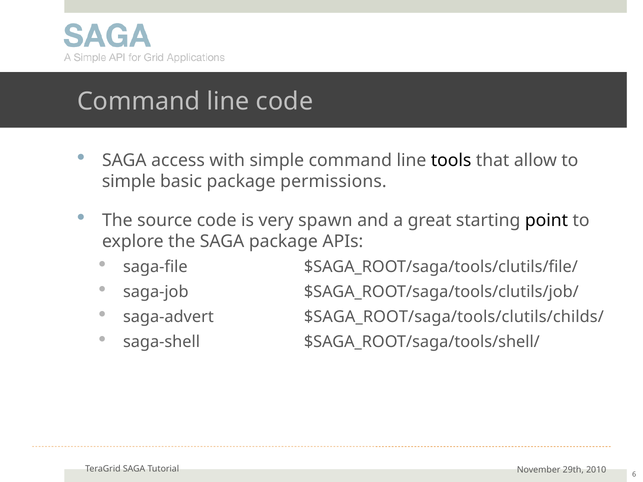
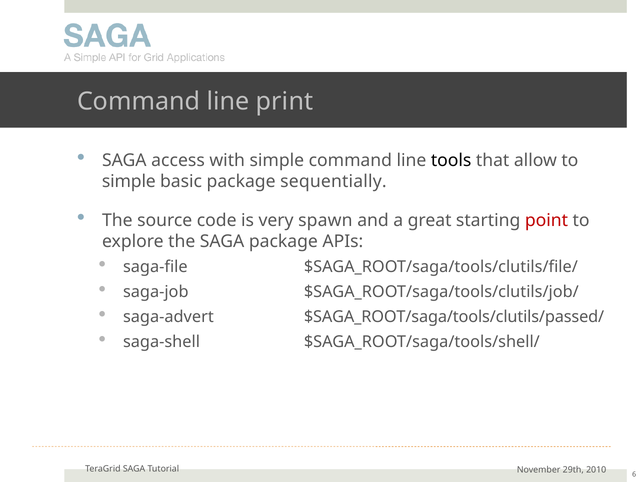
line code: code -> print
permissions: permissions -> sequentially
point colour: black -> red
$SAGA_ROOT/saga/tools/clutils/childs/: $SAGA_ROOT/saga/tools/clutils/childs/ -> $SAGA_ROOT/saga/tools/clutils/passed/
